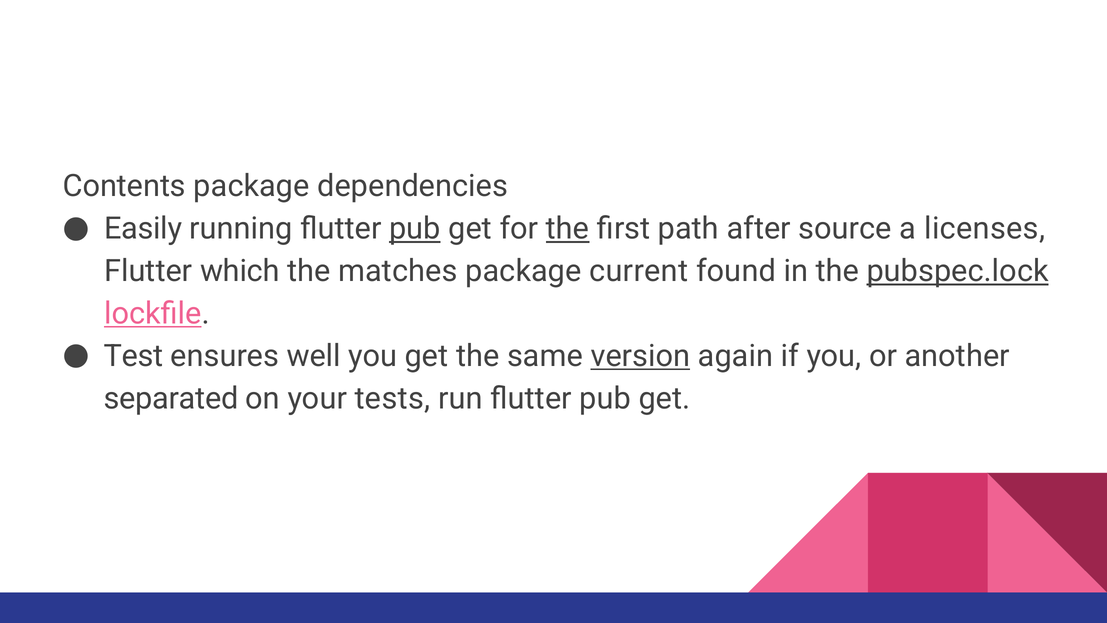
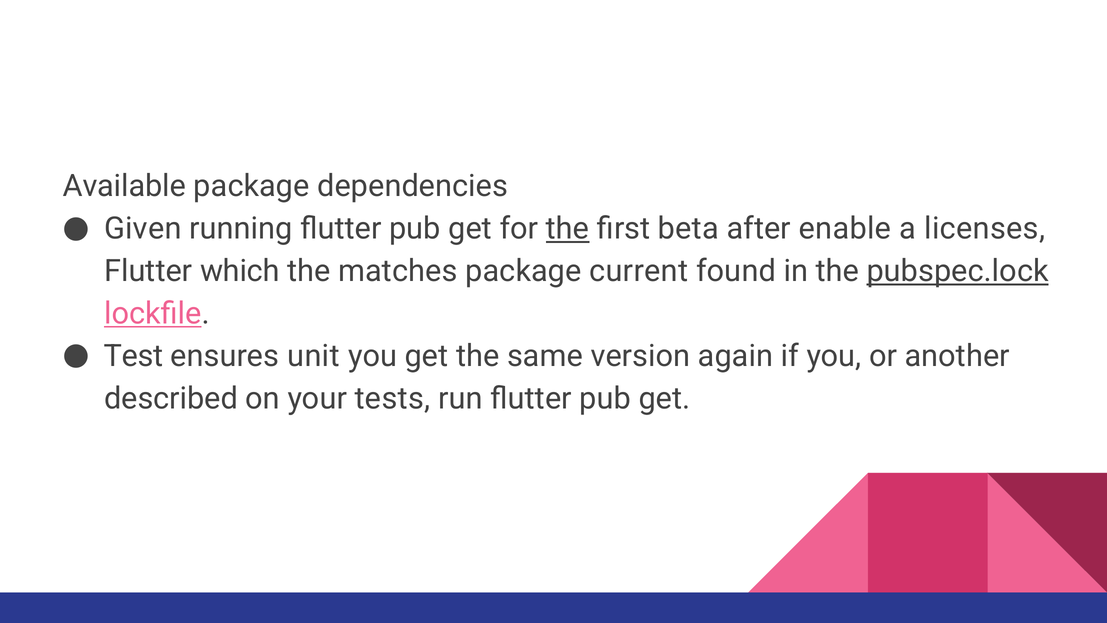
Contents: Contents -> Available
Easily: Easily -> Given
pub at (415, 229) underline: present -> none
path: path -> beta
source: source -> enable
well: well -> unit
version underline: present -> none
separated: separated -> described
